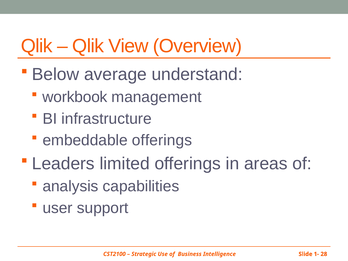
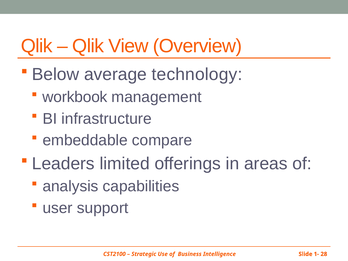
understand: understand -> technology
embeddable offerings: offerings -> compare
